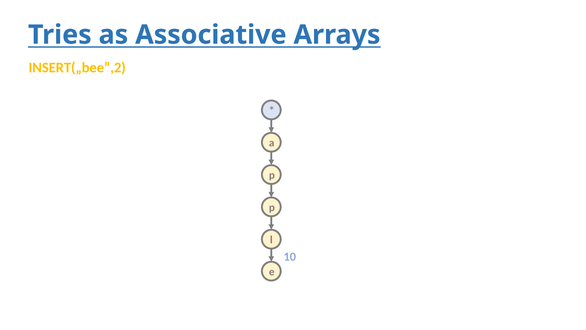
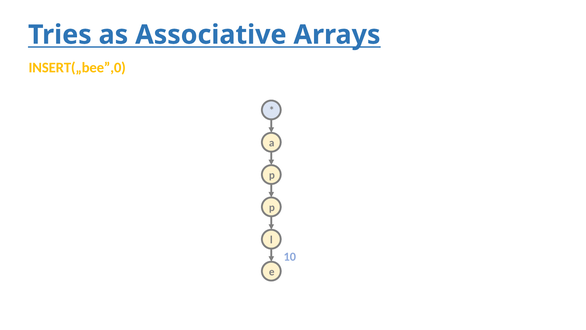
INSERT(„bee”,2: INSERT(„bee”,2 -> INSERT(„bee”,0
